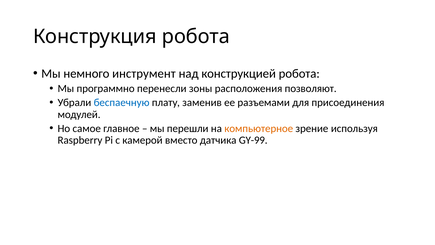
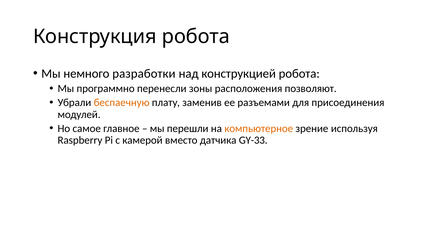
инструмент: инструмент -> разработки
беспаечную colour: blue -> orange
GY-99: GY-99 -> GY-33
